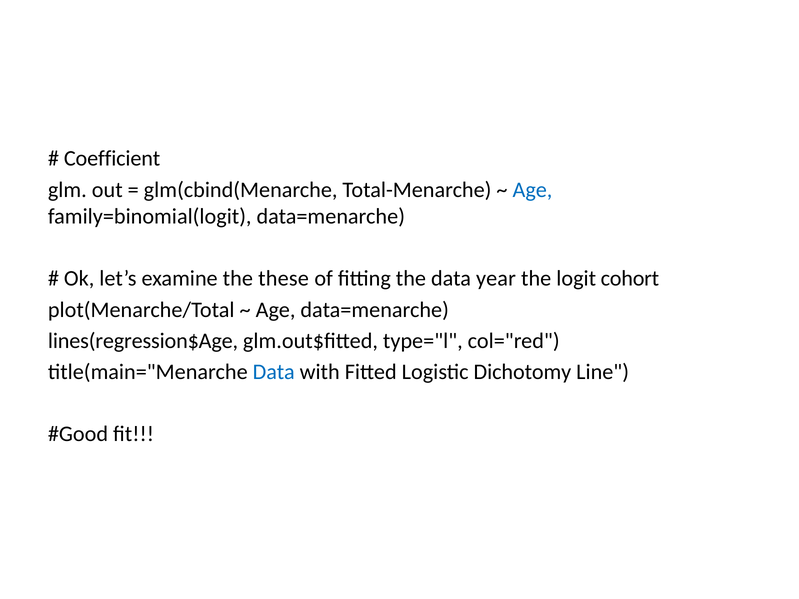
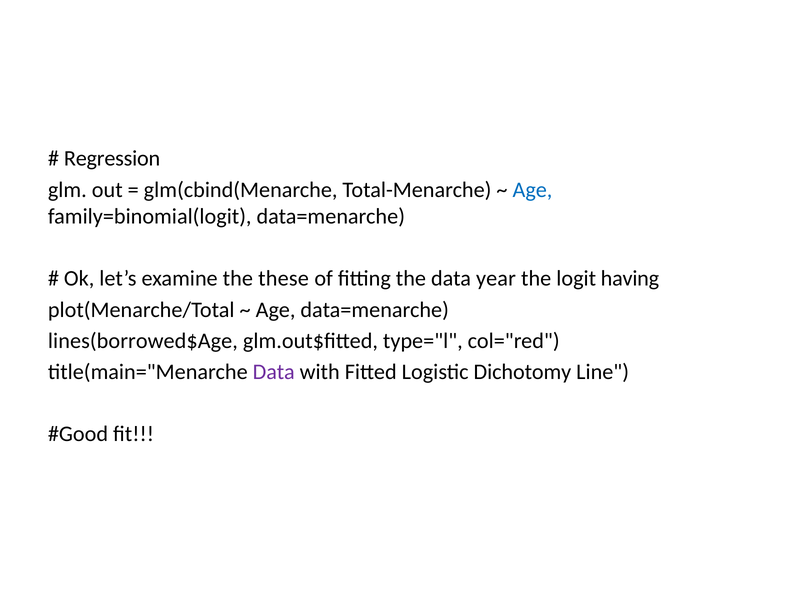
Coefficient: Coefficient -> Regression
cohort: cohort -> having
lines(regression$Age: lines(regression$Age -> lines(borrowed$Age
Data at (274, 372) colour: blue -> purple
